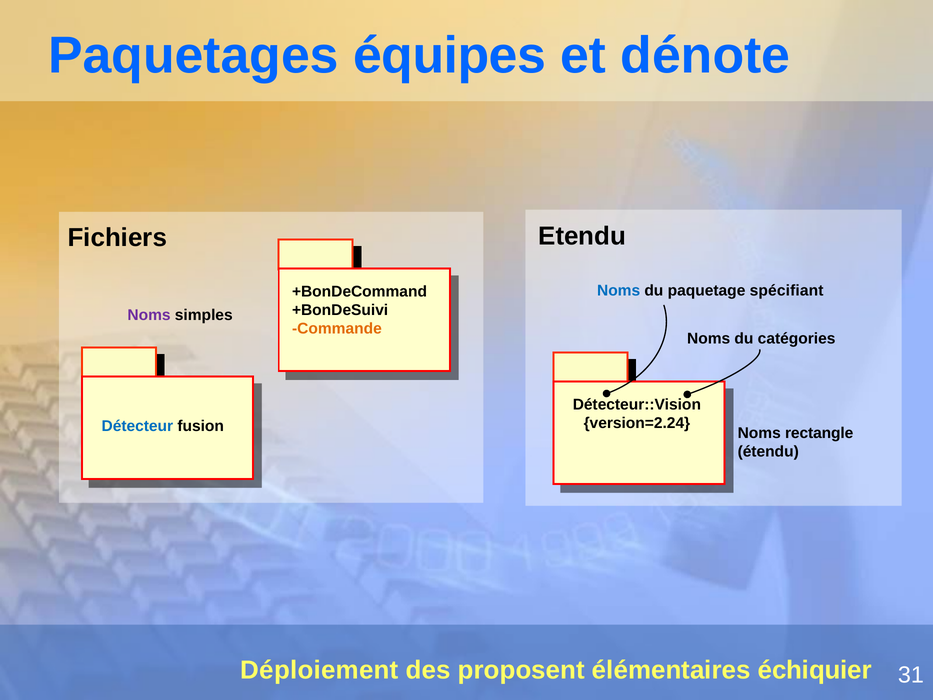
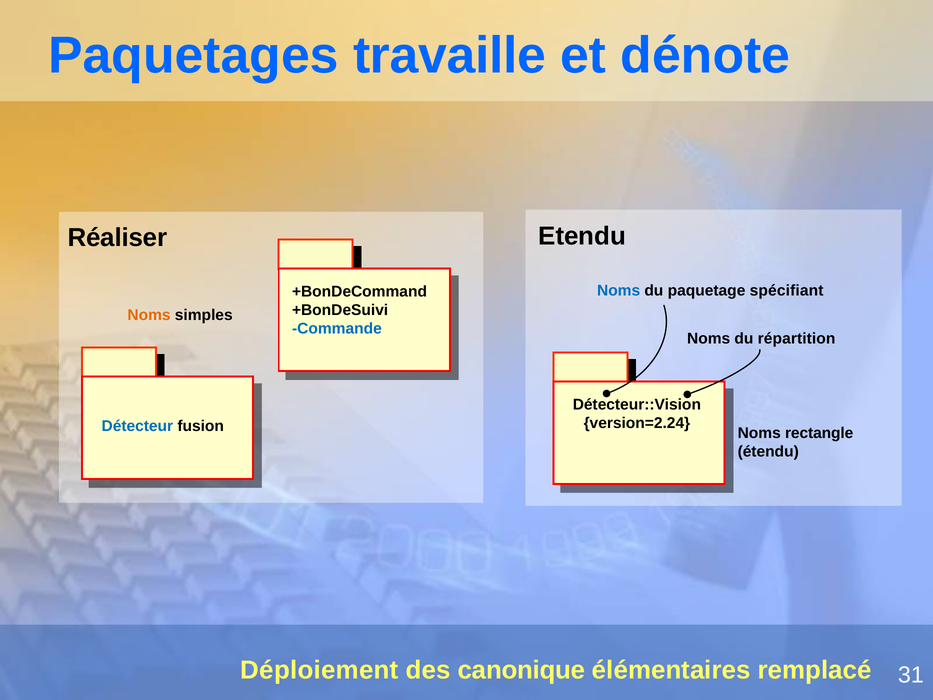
équipes: équipes -> travaille
Fichiers: Fichiers -> Réaliser
Noms at (149, 315) colour: purple -> orange
Commande colour: orange -> blue
catégories: catégories -> répartition
proposent: proposent -> canonique
échiquier: échiquier -> remplacé
